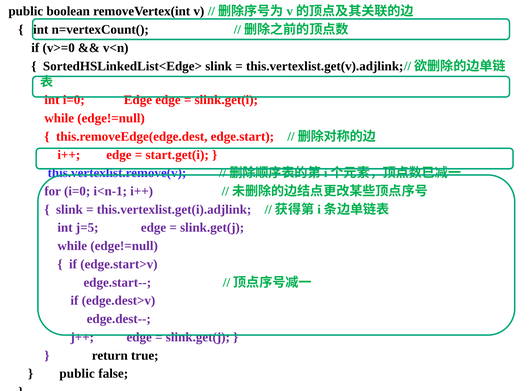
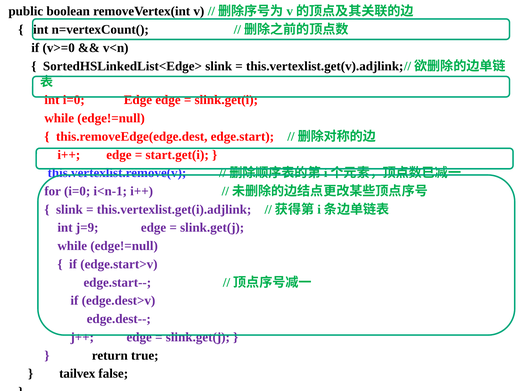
j=5: j=5 -> j=9
public at (77, 374): public -> tailvex
